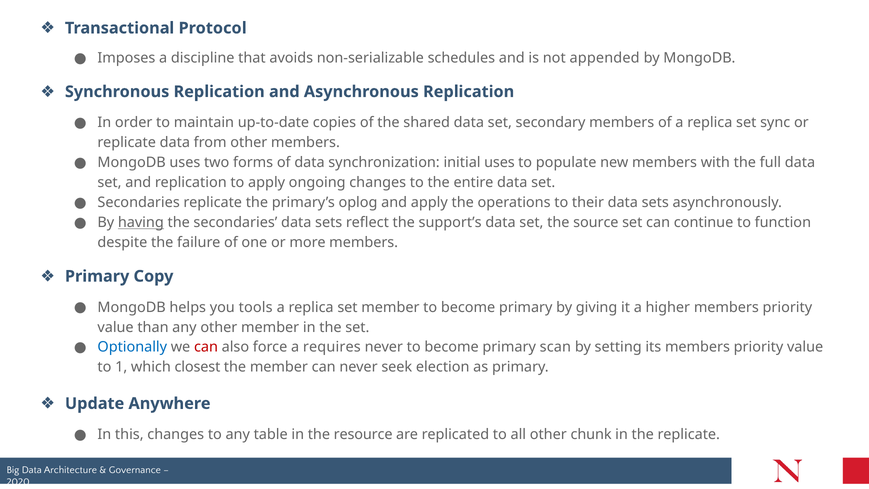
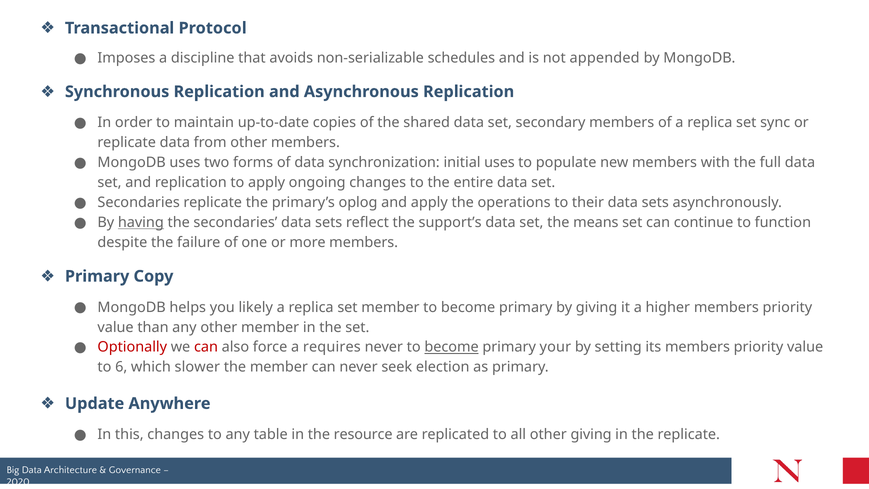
source: source -> means
tools: tools -> likely
Optionally colour: blue -> red
become at (452, 347) underline: none -> present
scan: scan -> your
1: 1 -> 6
closest: closest -> slower
other chunk: chunk -> giving
